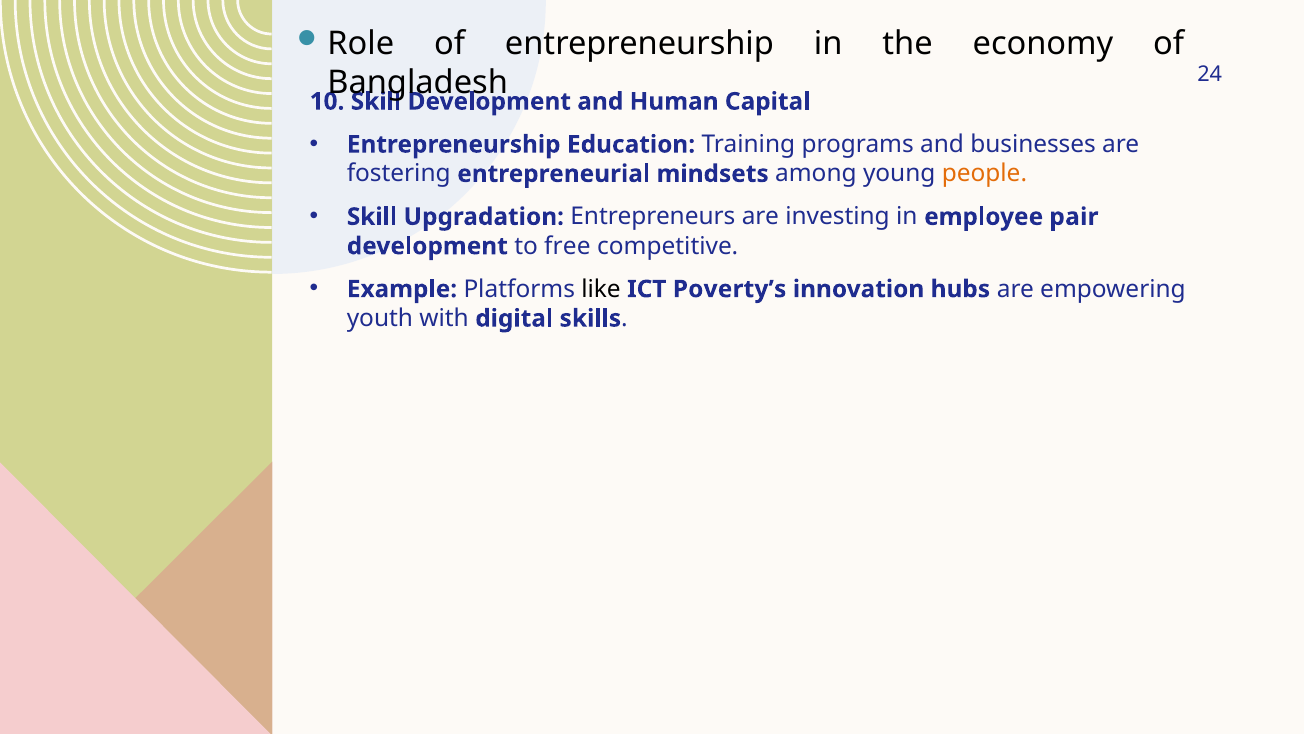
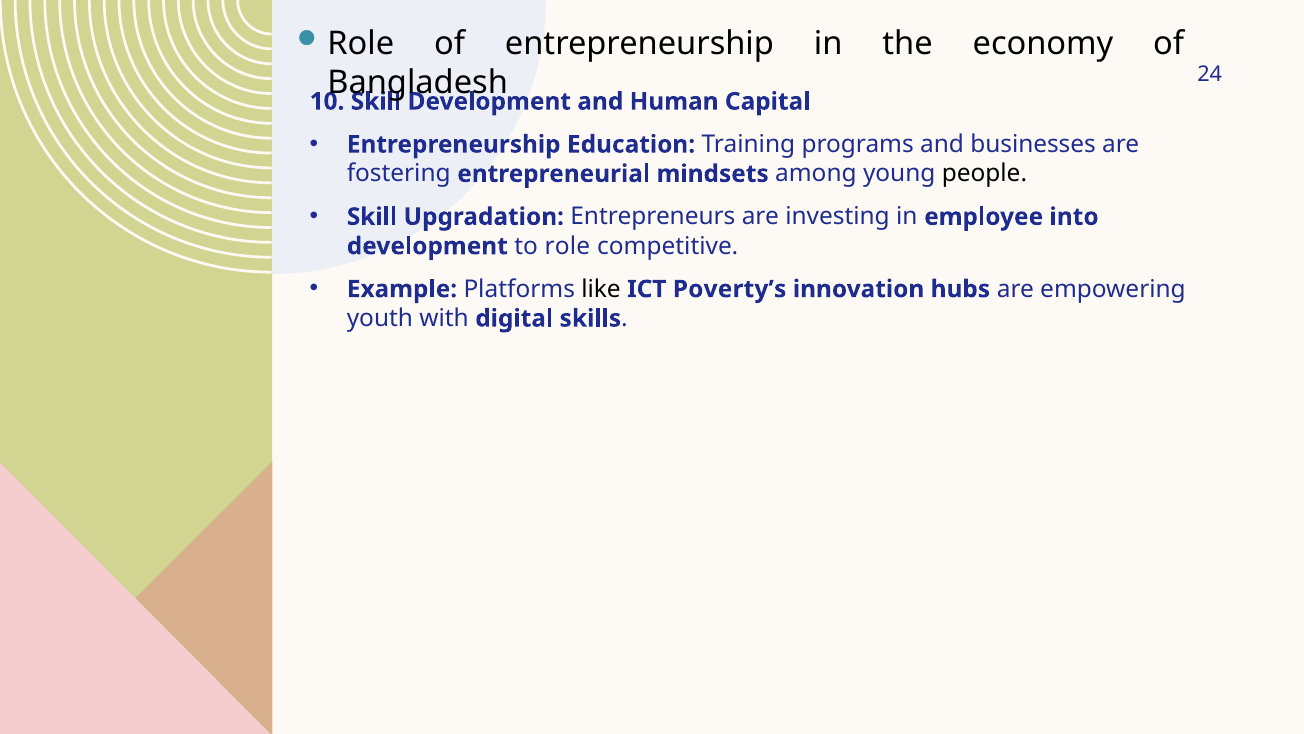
people colour: orange -> black
pair: pair -> into
to free: free -> role
